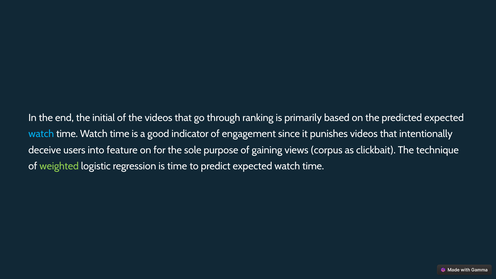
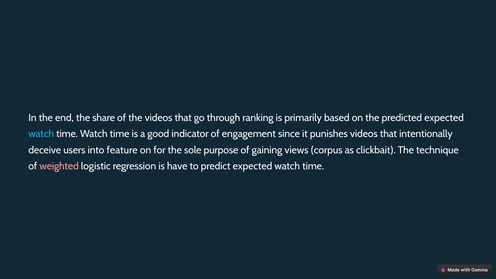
initial: initial -> share
weighted colour: light green -> pink
is time: time -> have
